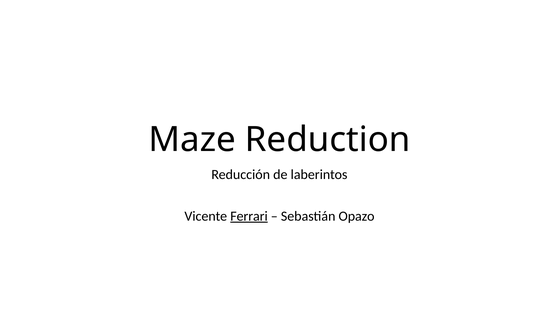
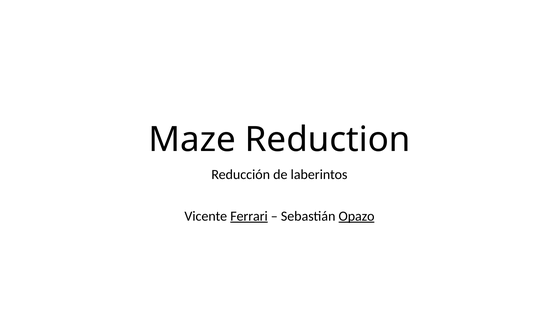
Opazo underline: none -> present
